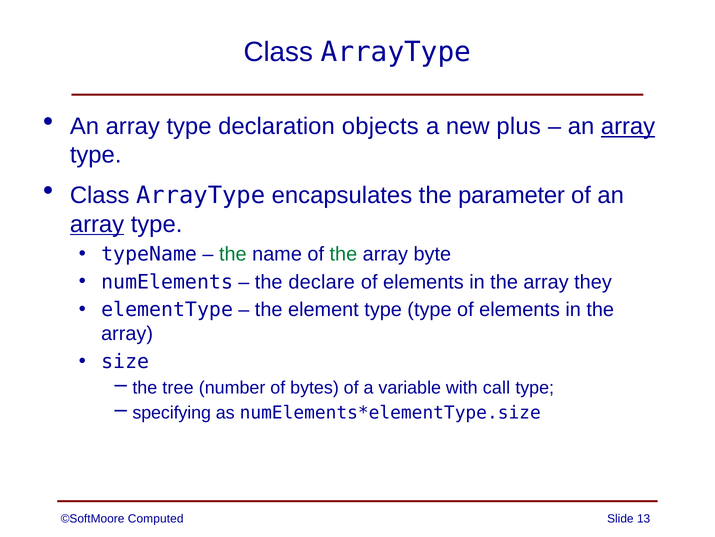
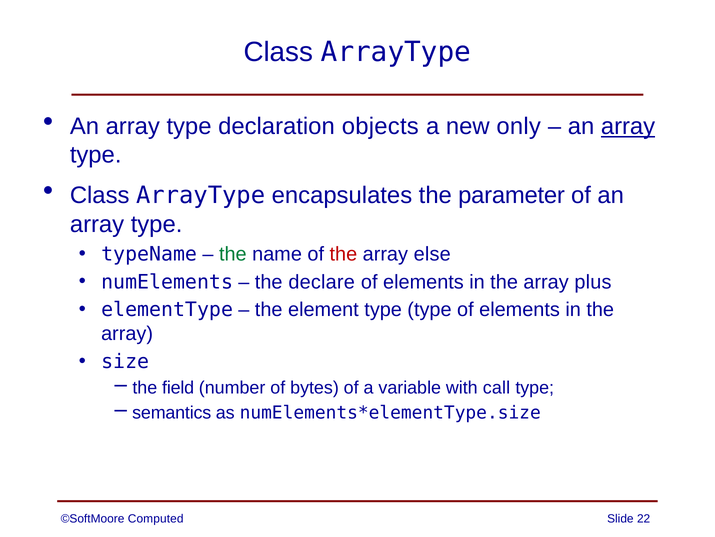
plus: plus -> only
array at (97, 224) underline: present -> none
the at (343, 254) colour: green -> red
byte: byte -> else
they: they -> plus
tree: tree -> field
specifying: specifying -> semantics
13: 13 -> 22
